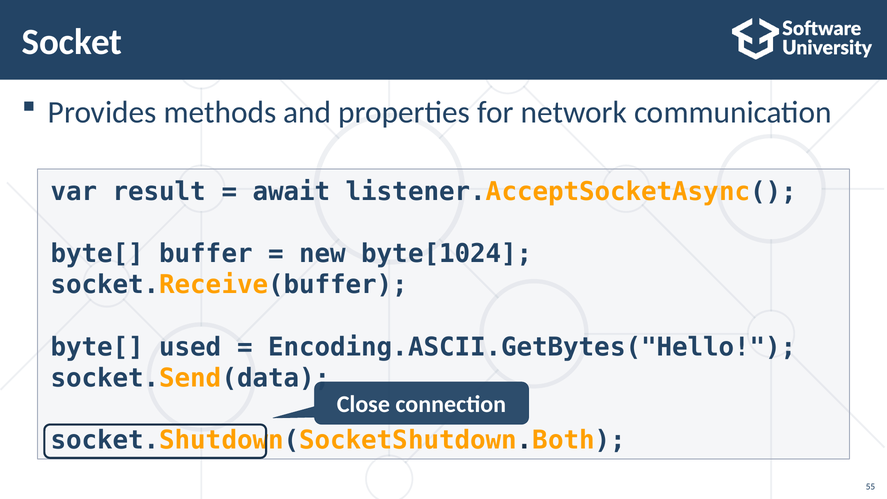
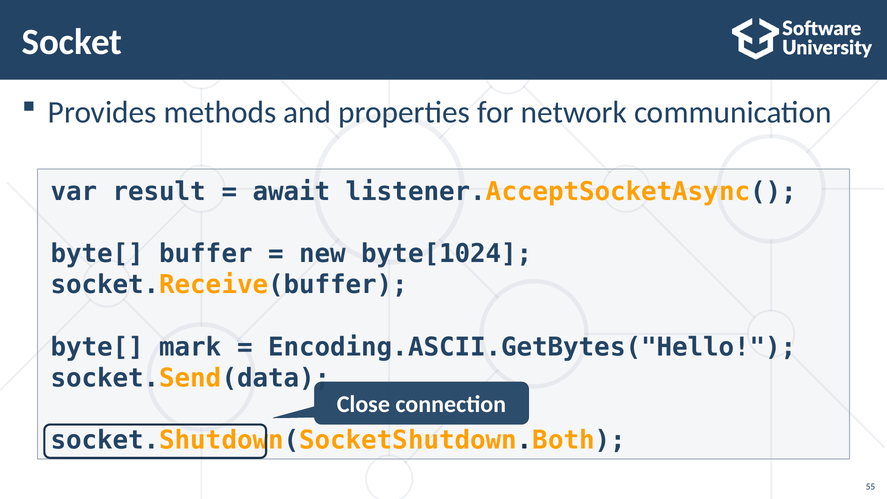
used: used -> mark
